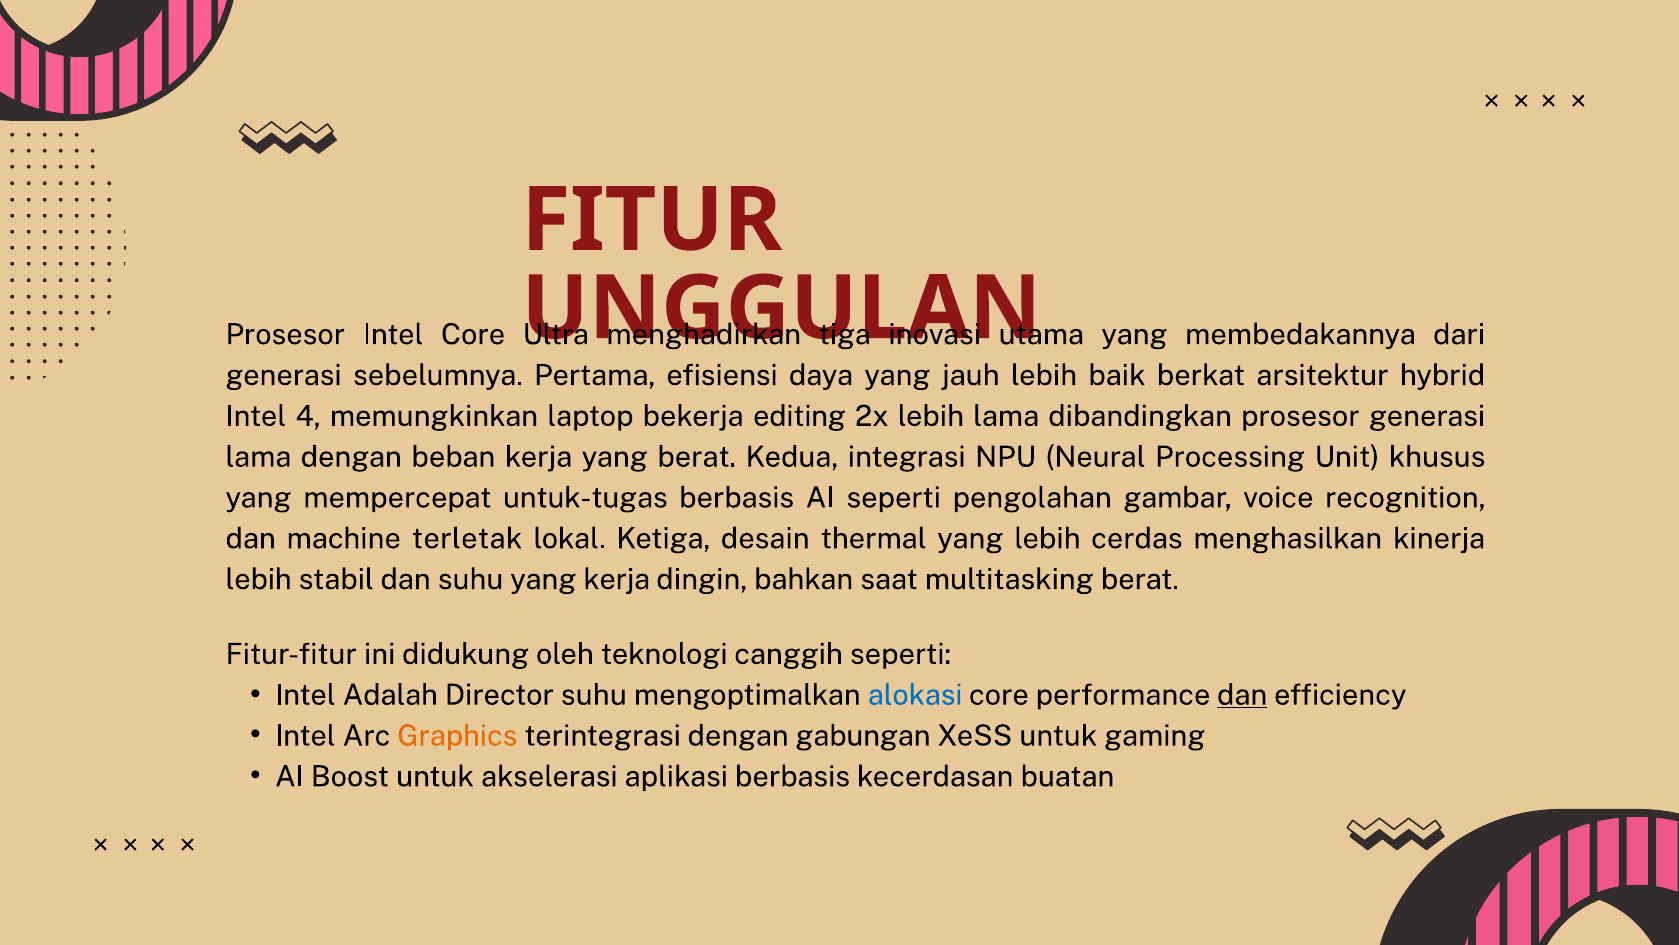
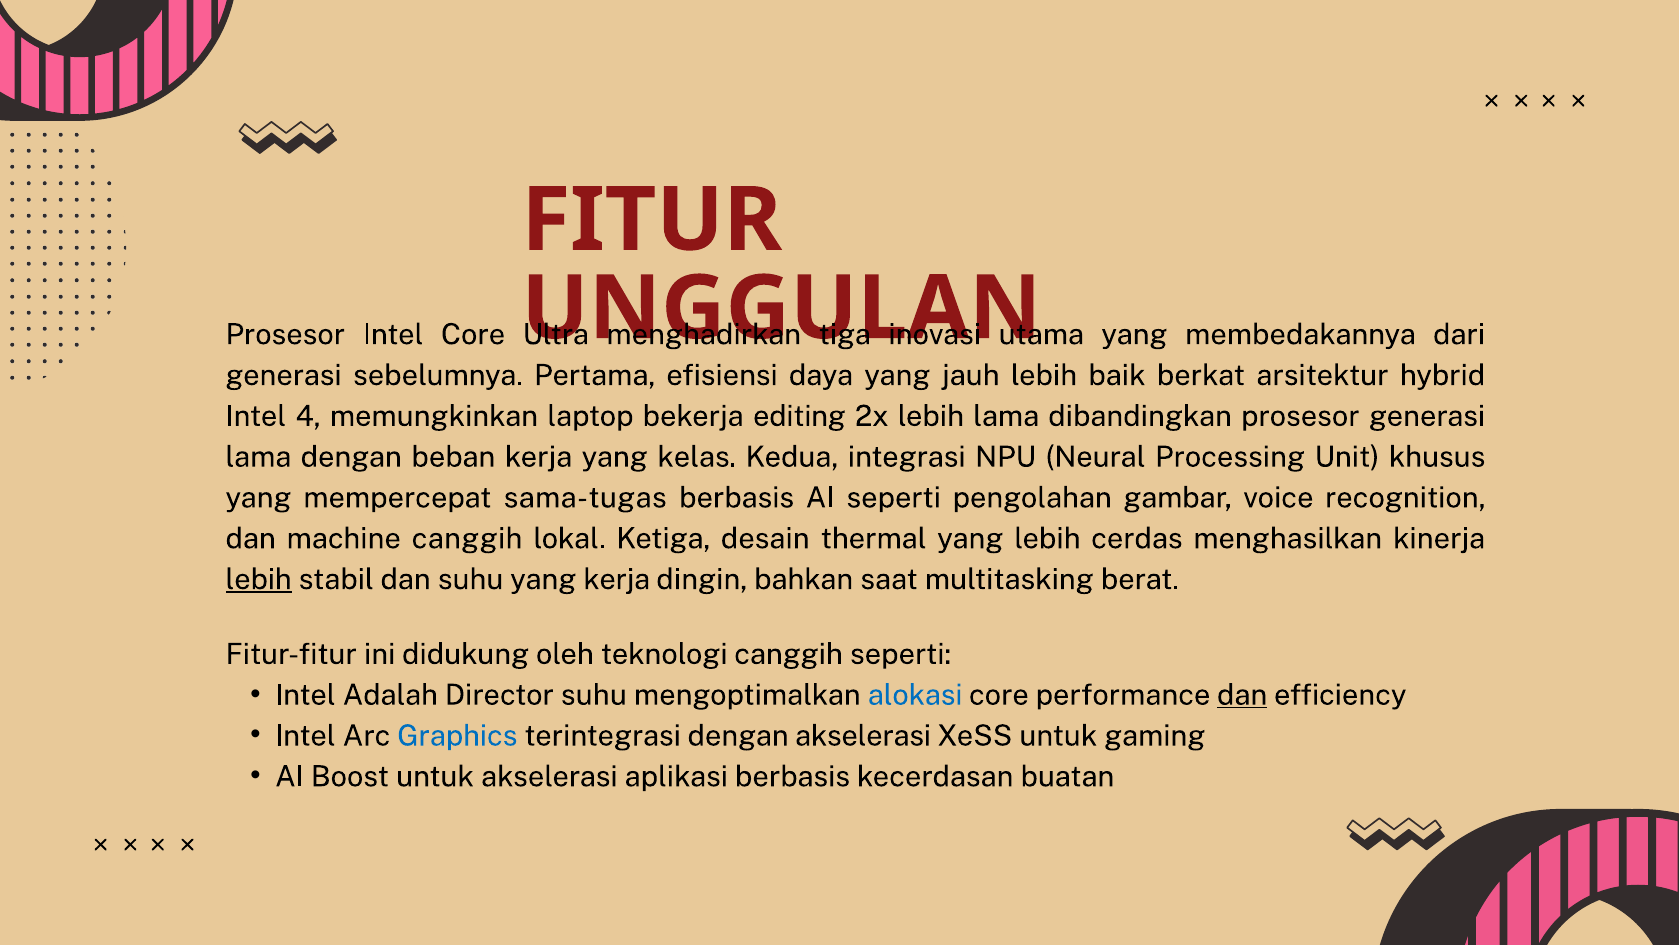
yang berat: berat -> kelas
untuk-tugas: untuk-tugas -> sama-tugas
machine terletak: terletak -> canggih
lebih at (259, 579) underline: none -> present
Graphics colour: orange -> blue
dengan gabungan: gabungan -> akselerasi
